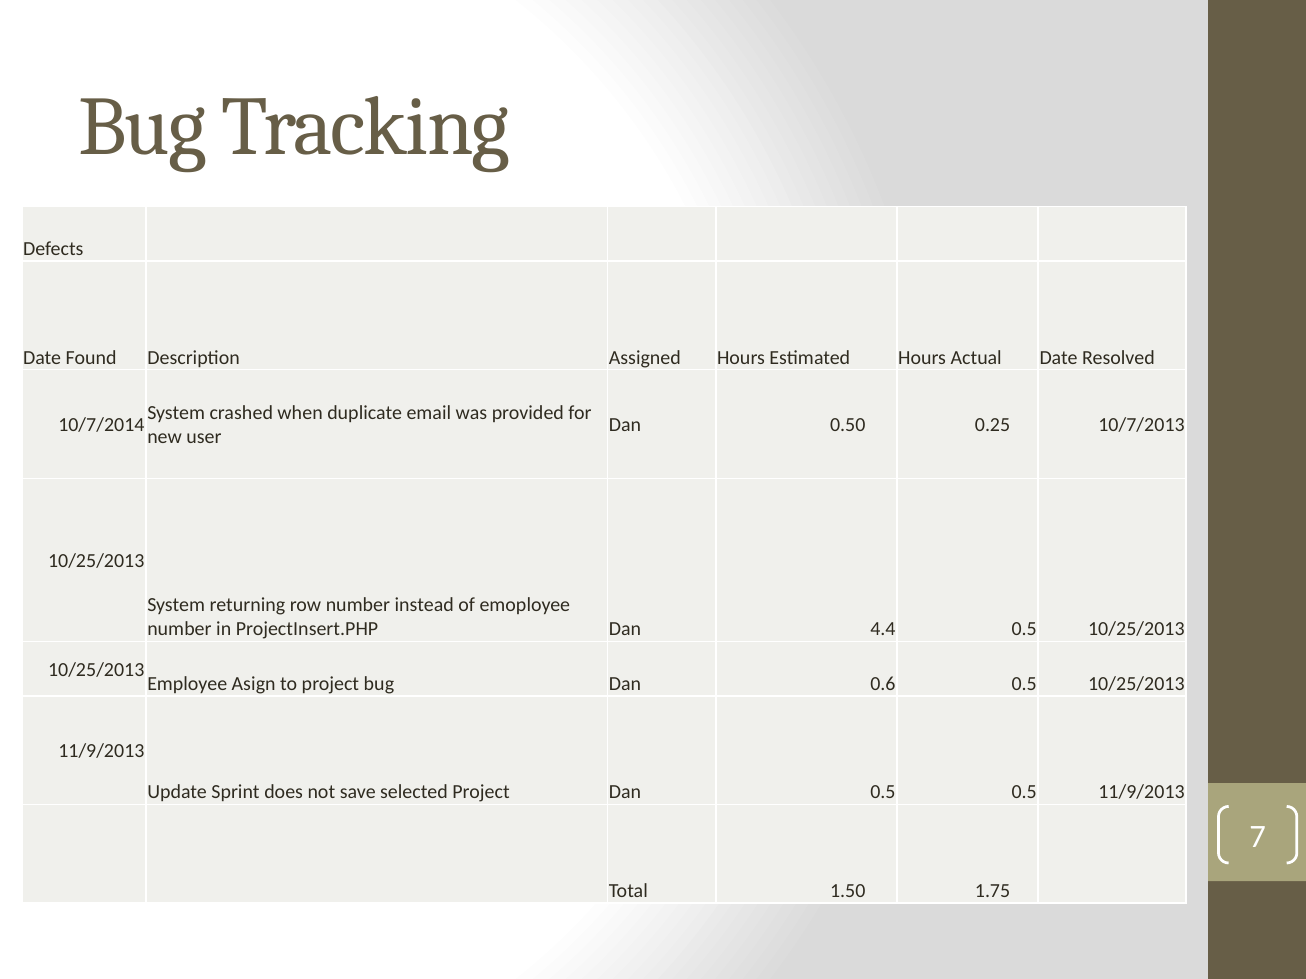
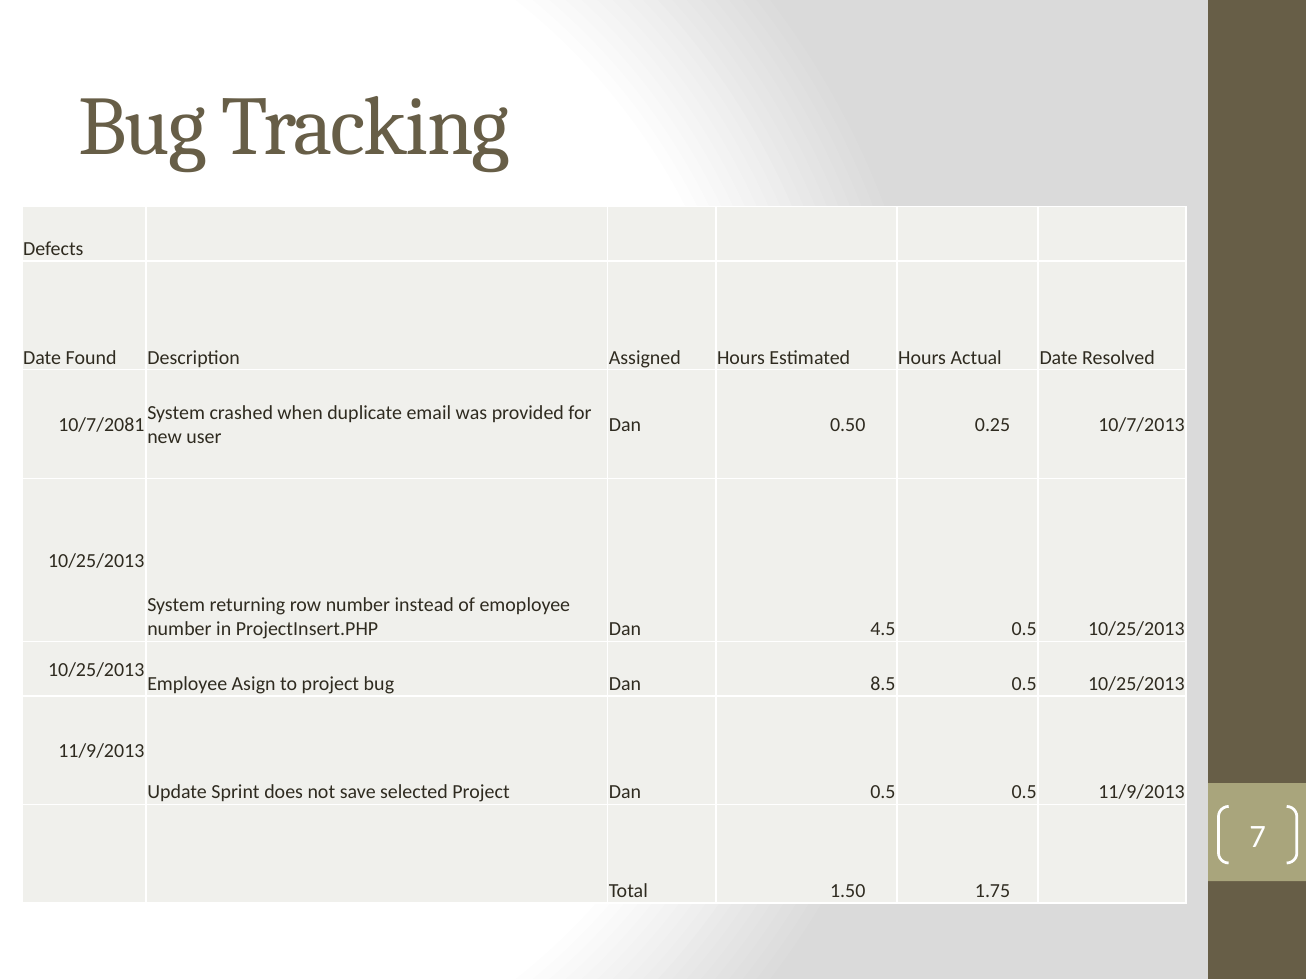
10/7/2014: 10/7/2014 -> 10/7/2081
4.4: 4.4 -> 4.5
0.6: 0.6 -> 8.5
